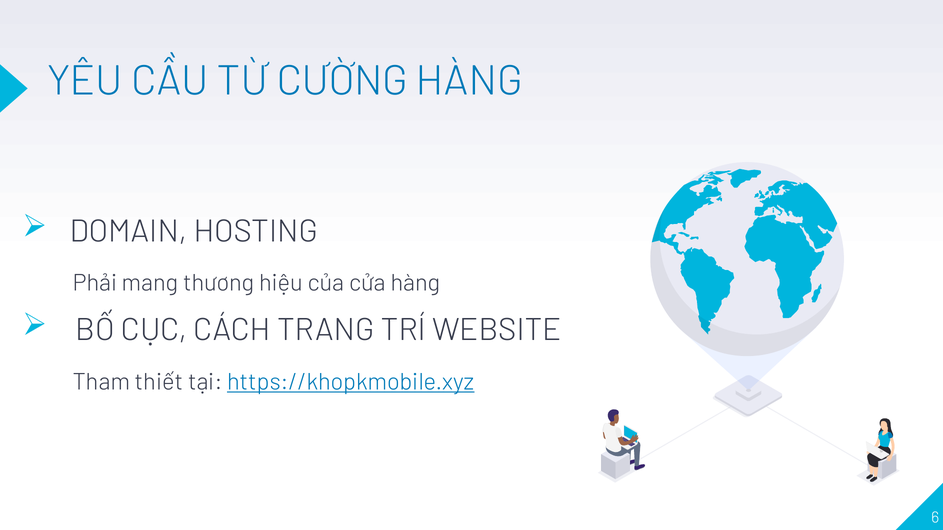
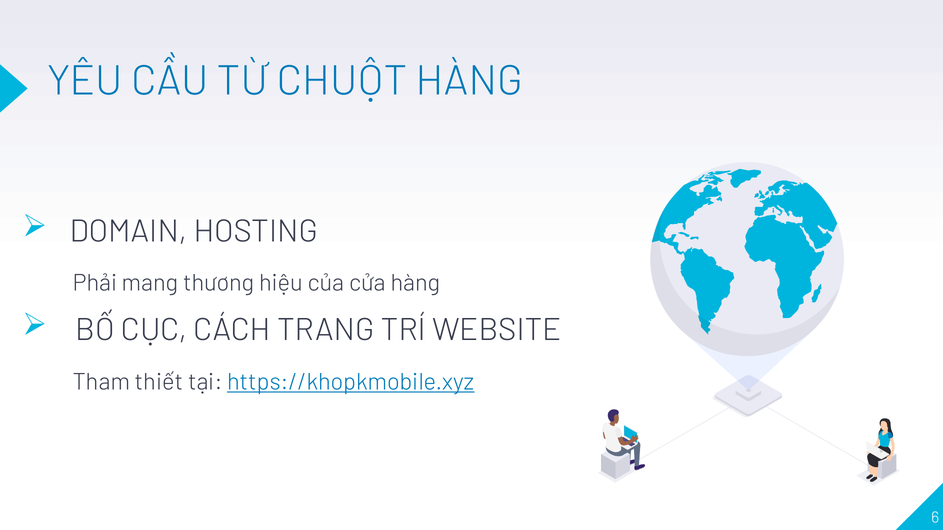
CƯỜNG: CƯỜNG -> CHUỘT
